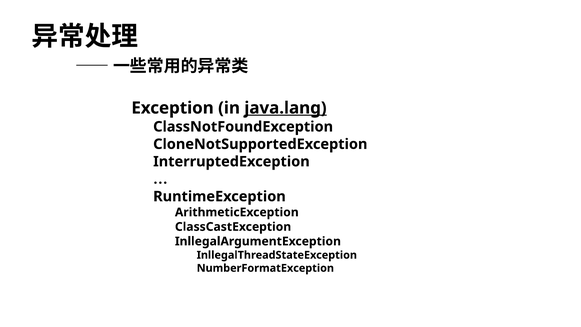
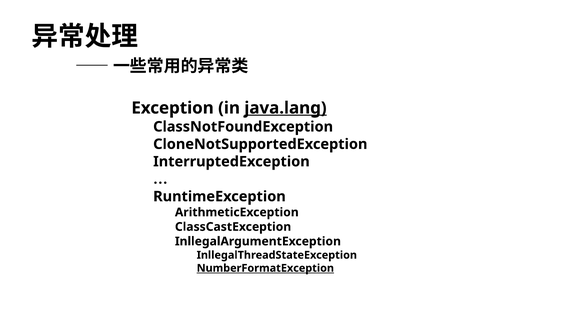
NumberFormatException underline: none -> present
